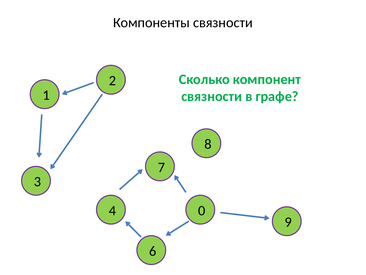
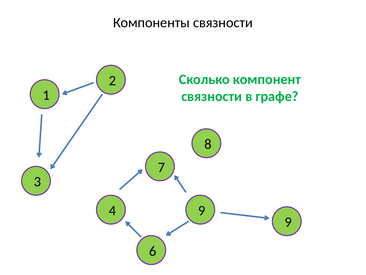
4 0: 0 -> 9
